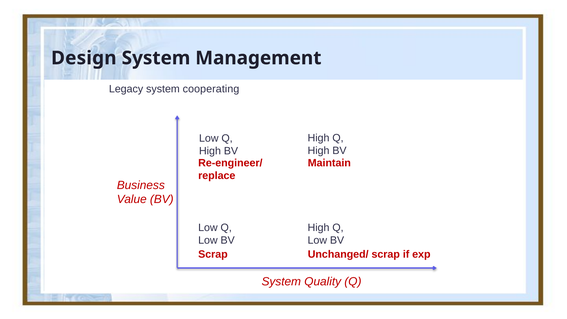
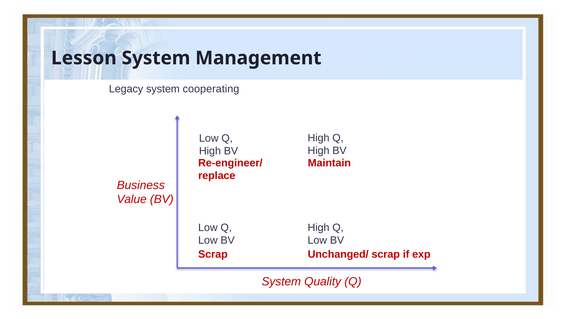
Design: Design -> Lesson
